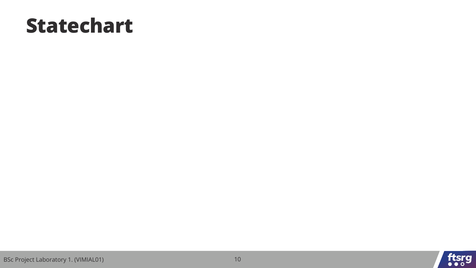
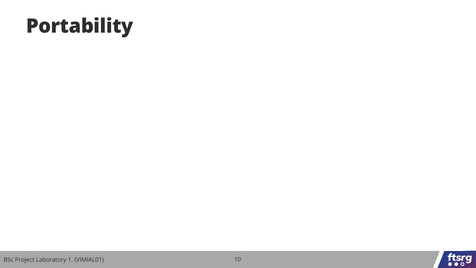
Statechart: Statechart -> Portability
